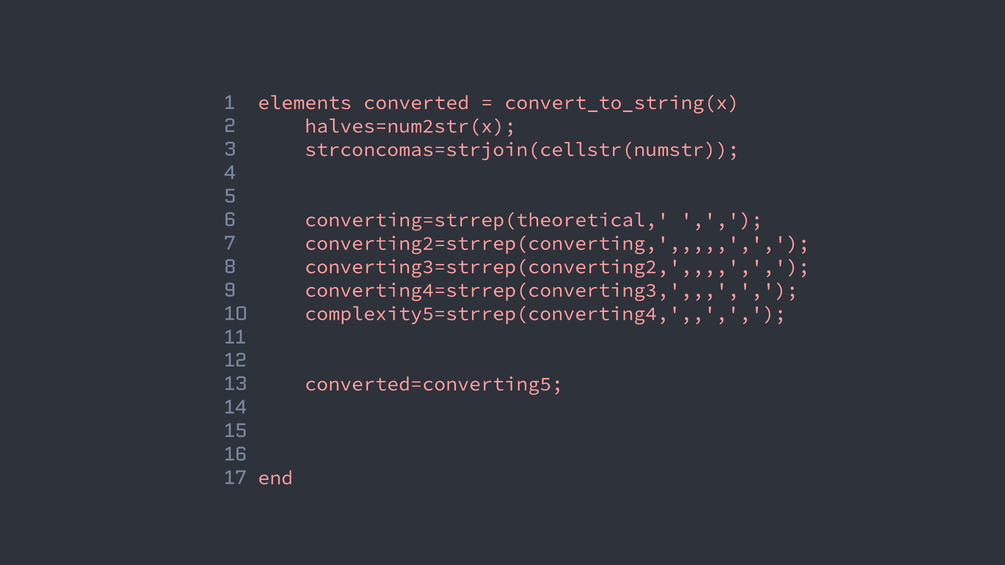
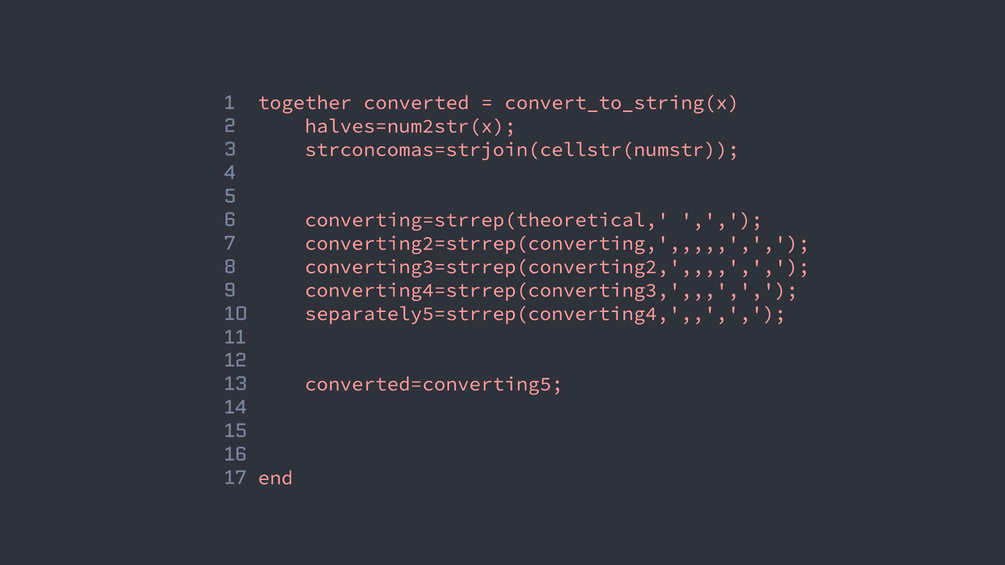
elements: elements -> together
complexity5=strrep(converting4: complexity5=strrep(converting4 -> separately5=strrep(converting4
